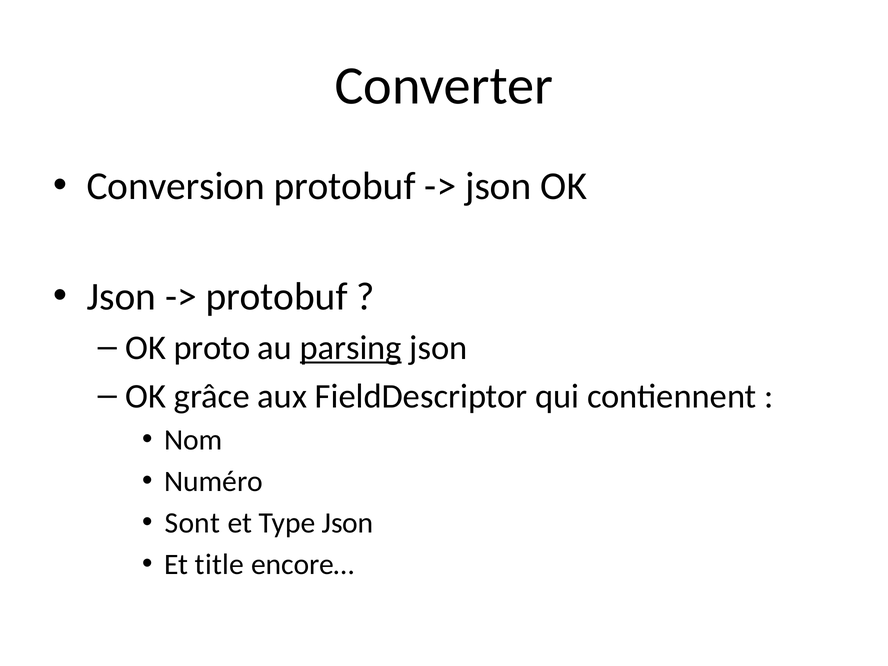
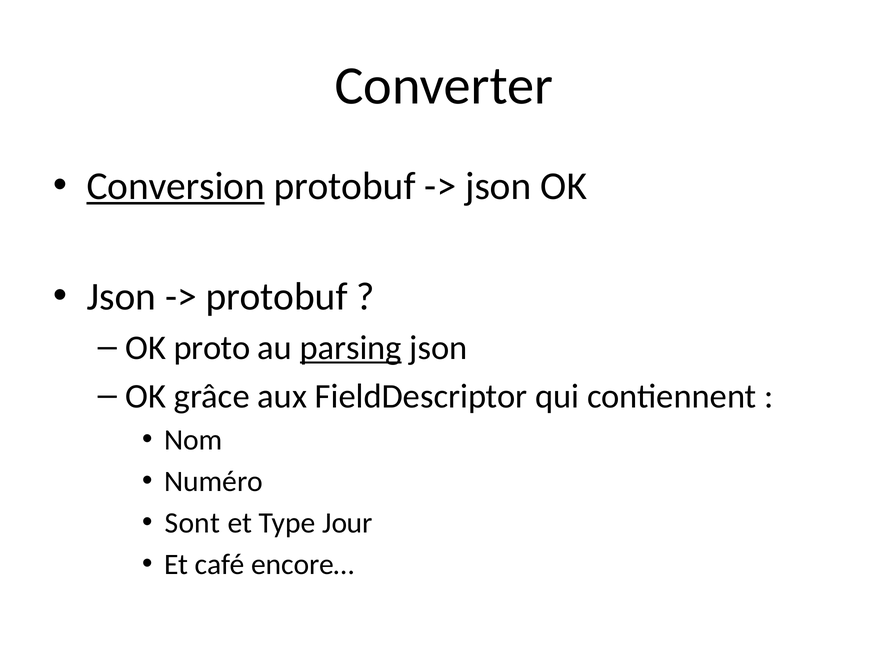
Conversion underline: none -> present
Type Json: Json -> Jour
title: title -> café
